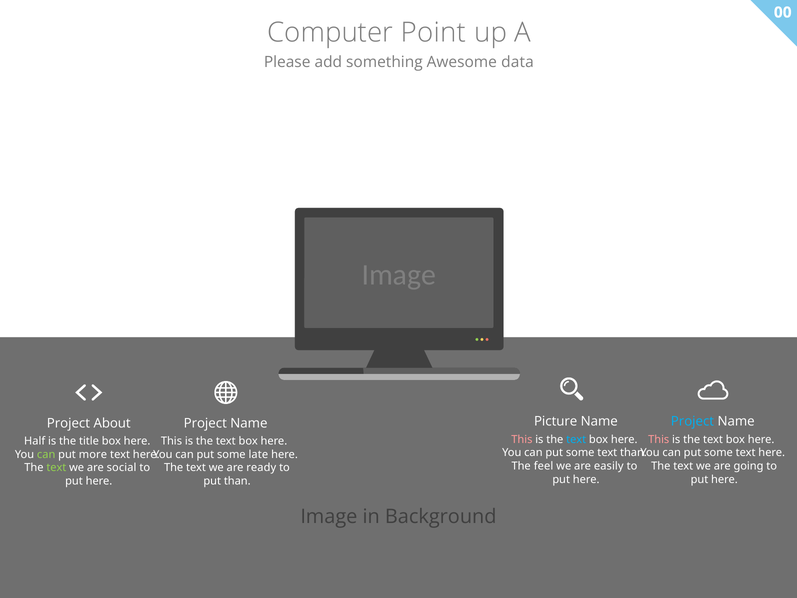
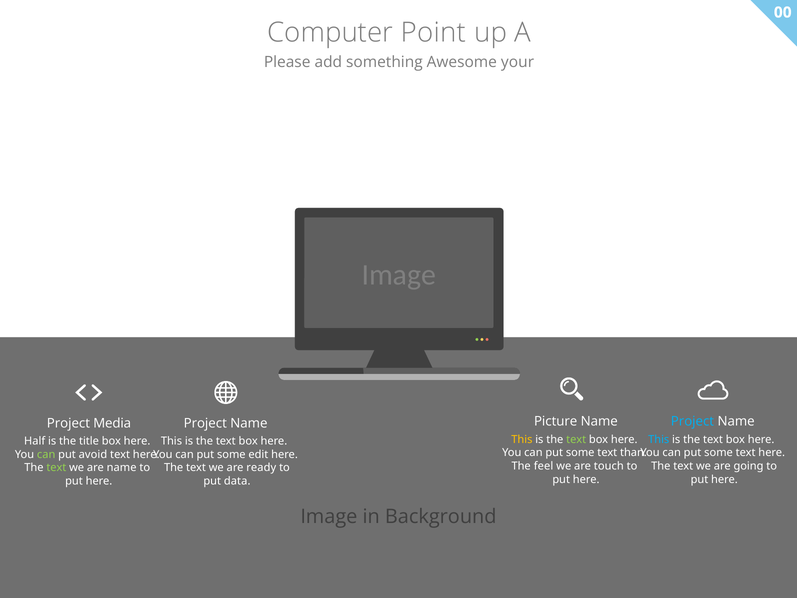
data: data -> your
About: About -> Media
This at (522, 439) colour: pink -> yellow
text at (576, 439) colour: light blue -> light green
This at (659, 439) colour: pink -> light blue
more: more -> avoid
late: late -> edit
easily: easily -> touch
are social: social -> name
put than: than -> data
